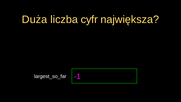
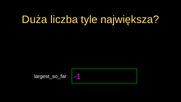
cyfr: cyfr -> tyle
